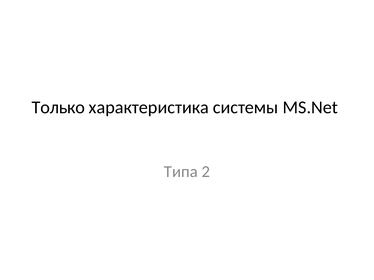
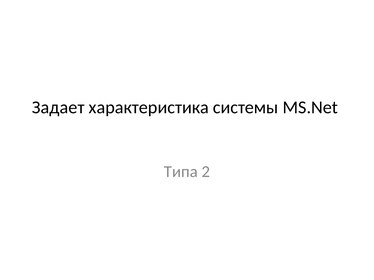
Только: Только -> Задает
